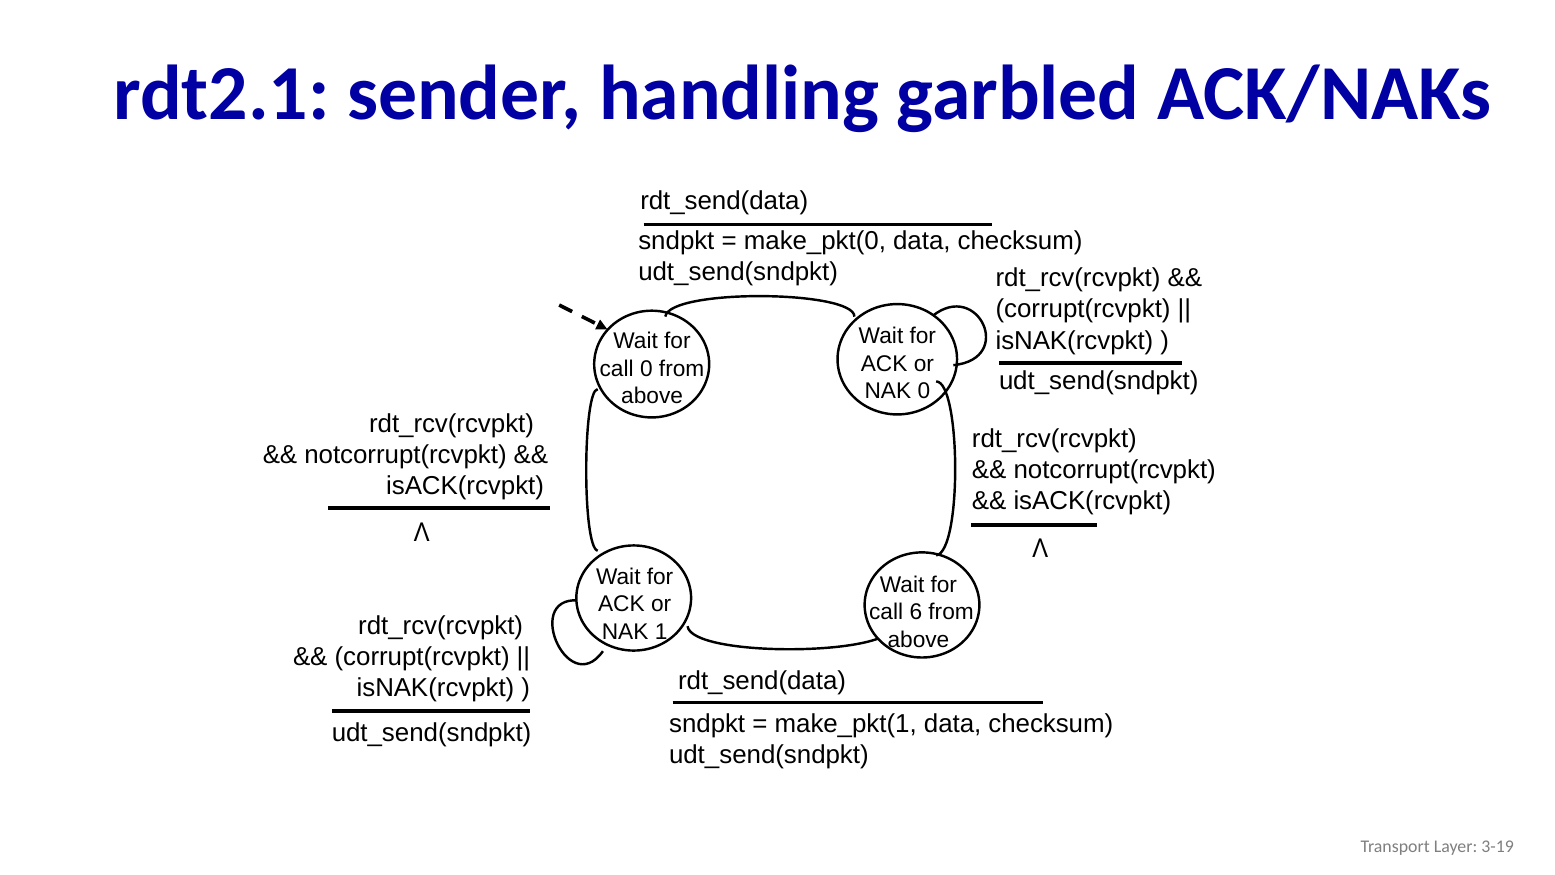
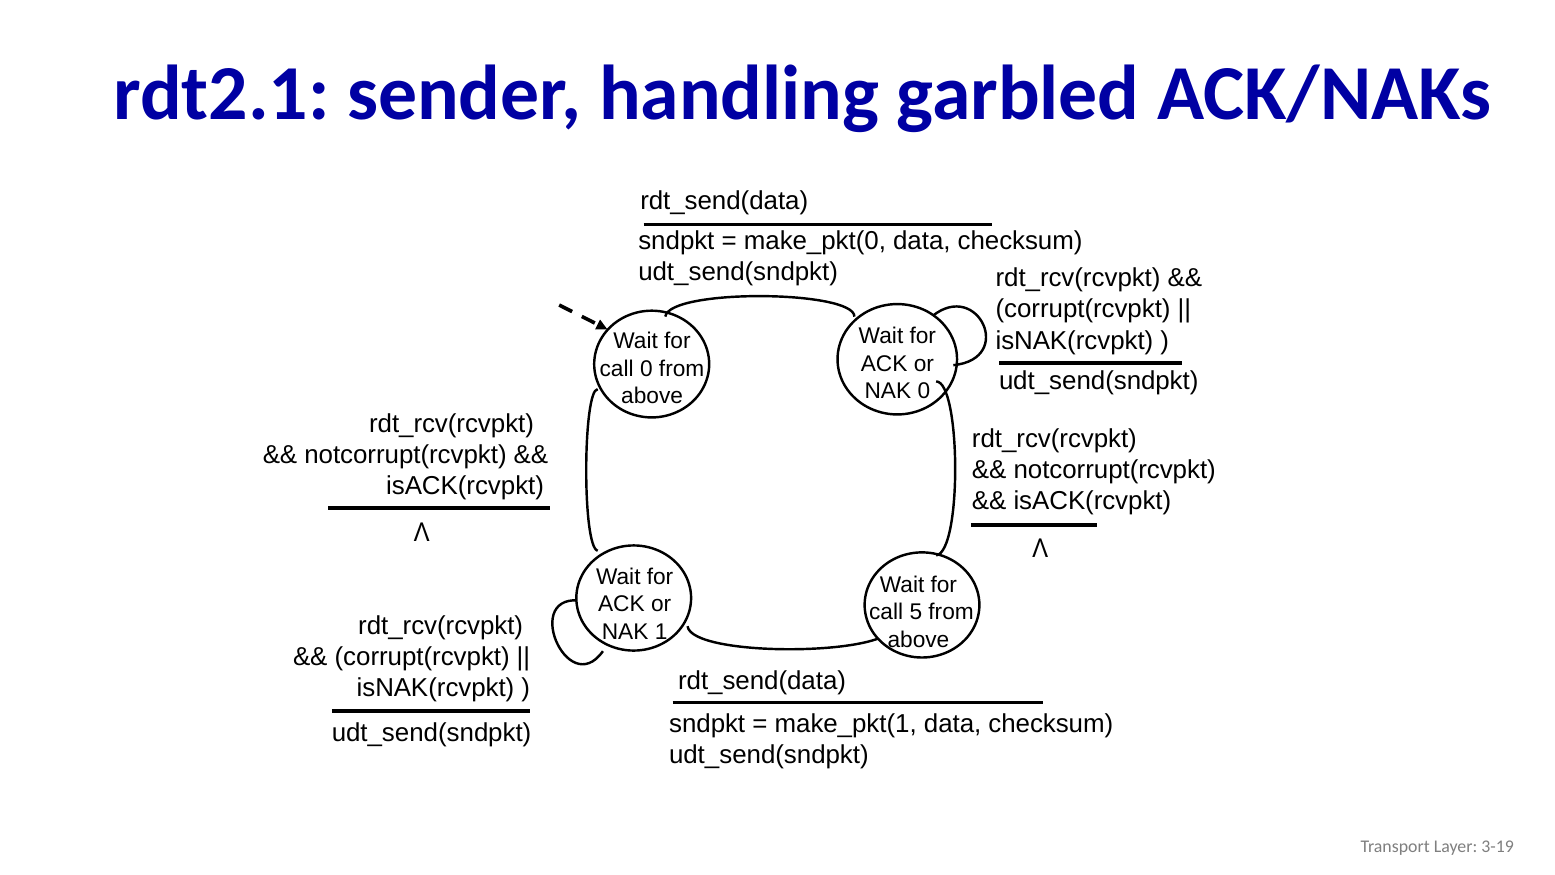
6: 6 -> 5
